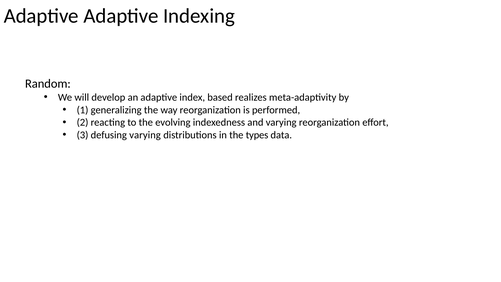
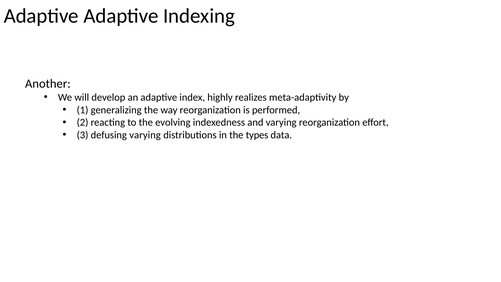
Random: Random -> Another
based: based -> highly
